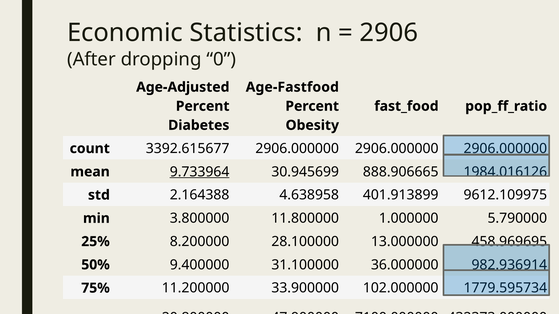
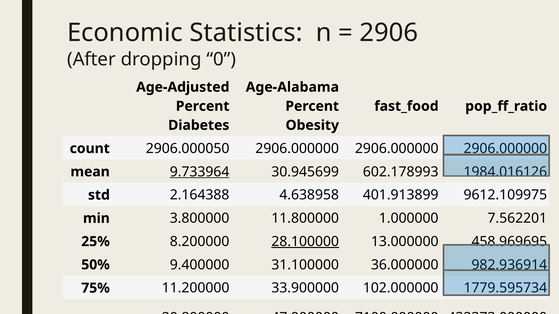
Age-Fastfood: Age-Fastfood -> Age-Alabama
3392.615677: 3392.615677 -> 2906.000050
888.906665: 888.906665 -> 602.178993
5.790000: 5.790000 -> 7.562201
28.100000 underline: none -> present
